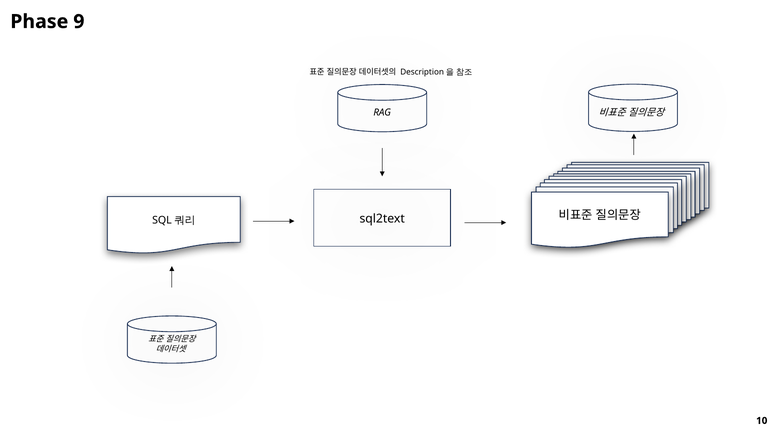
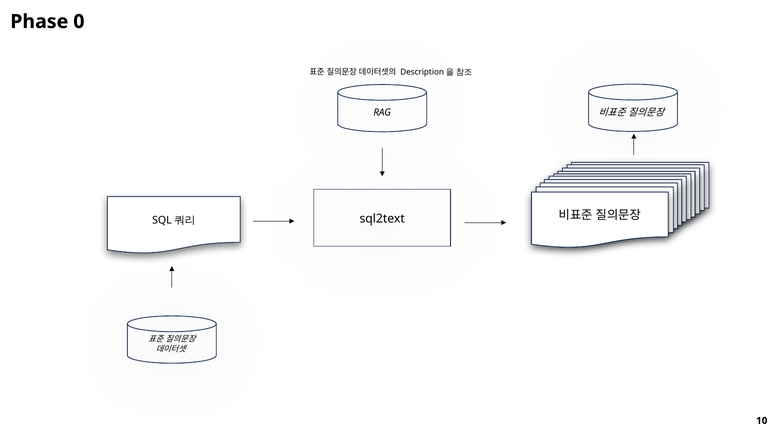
9: 9 -> 0
